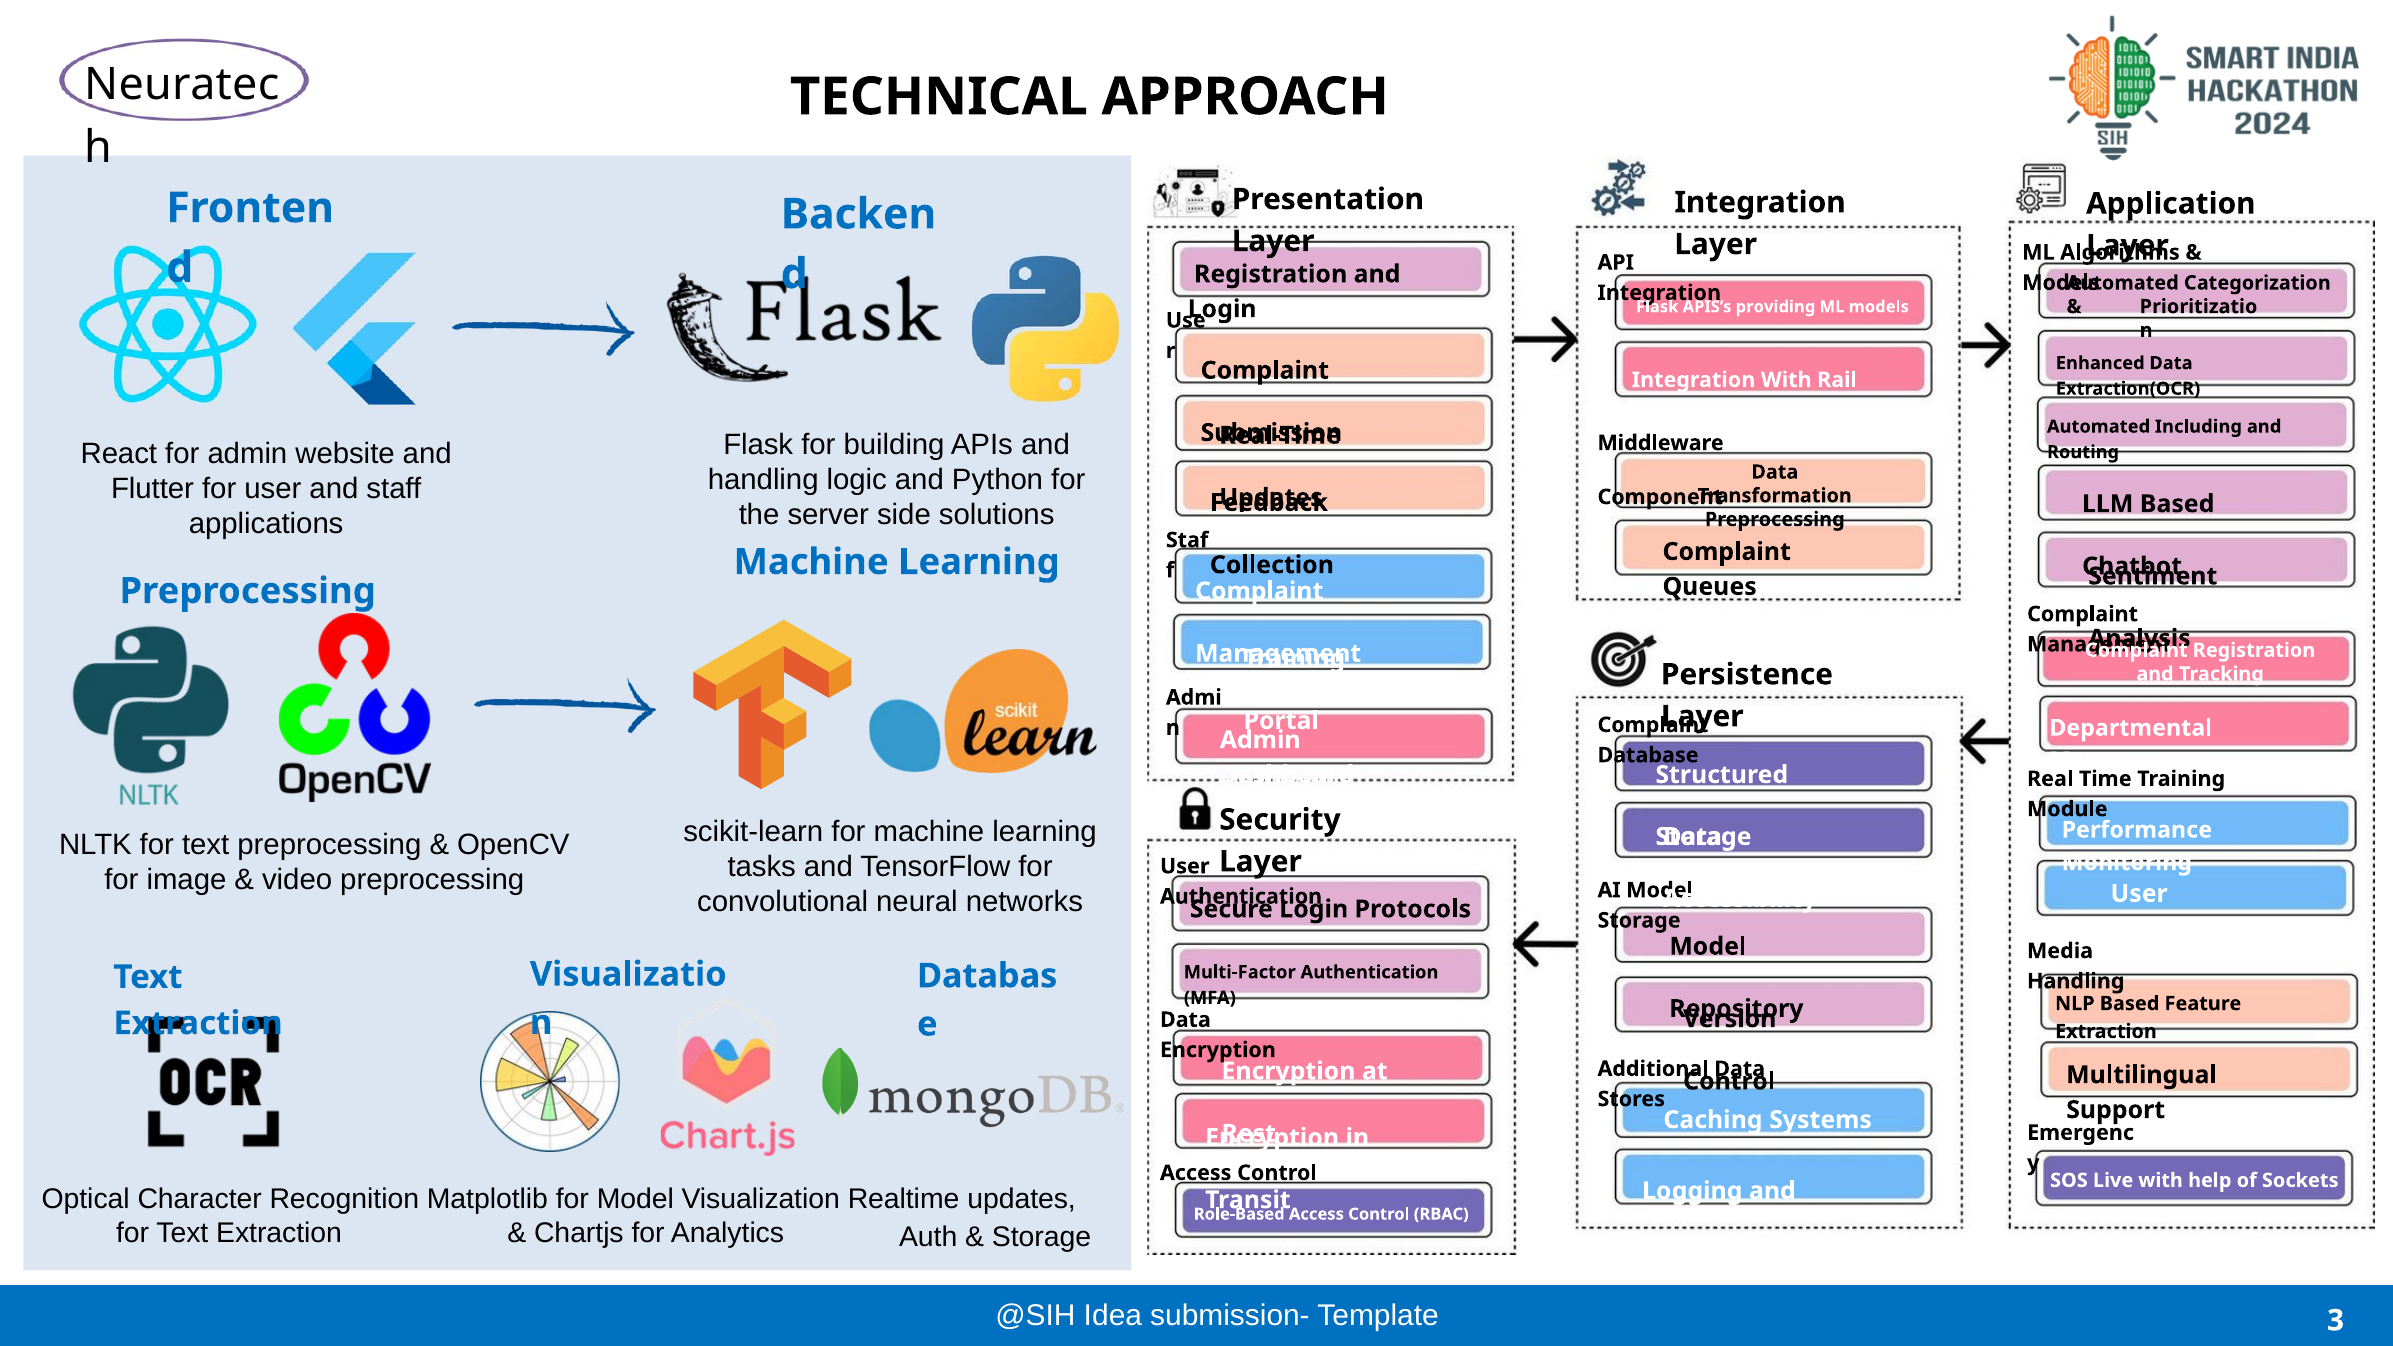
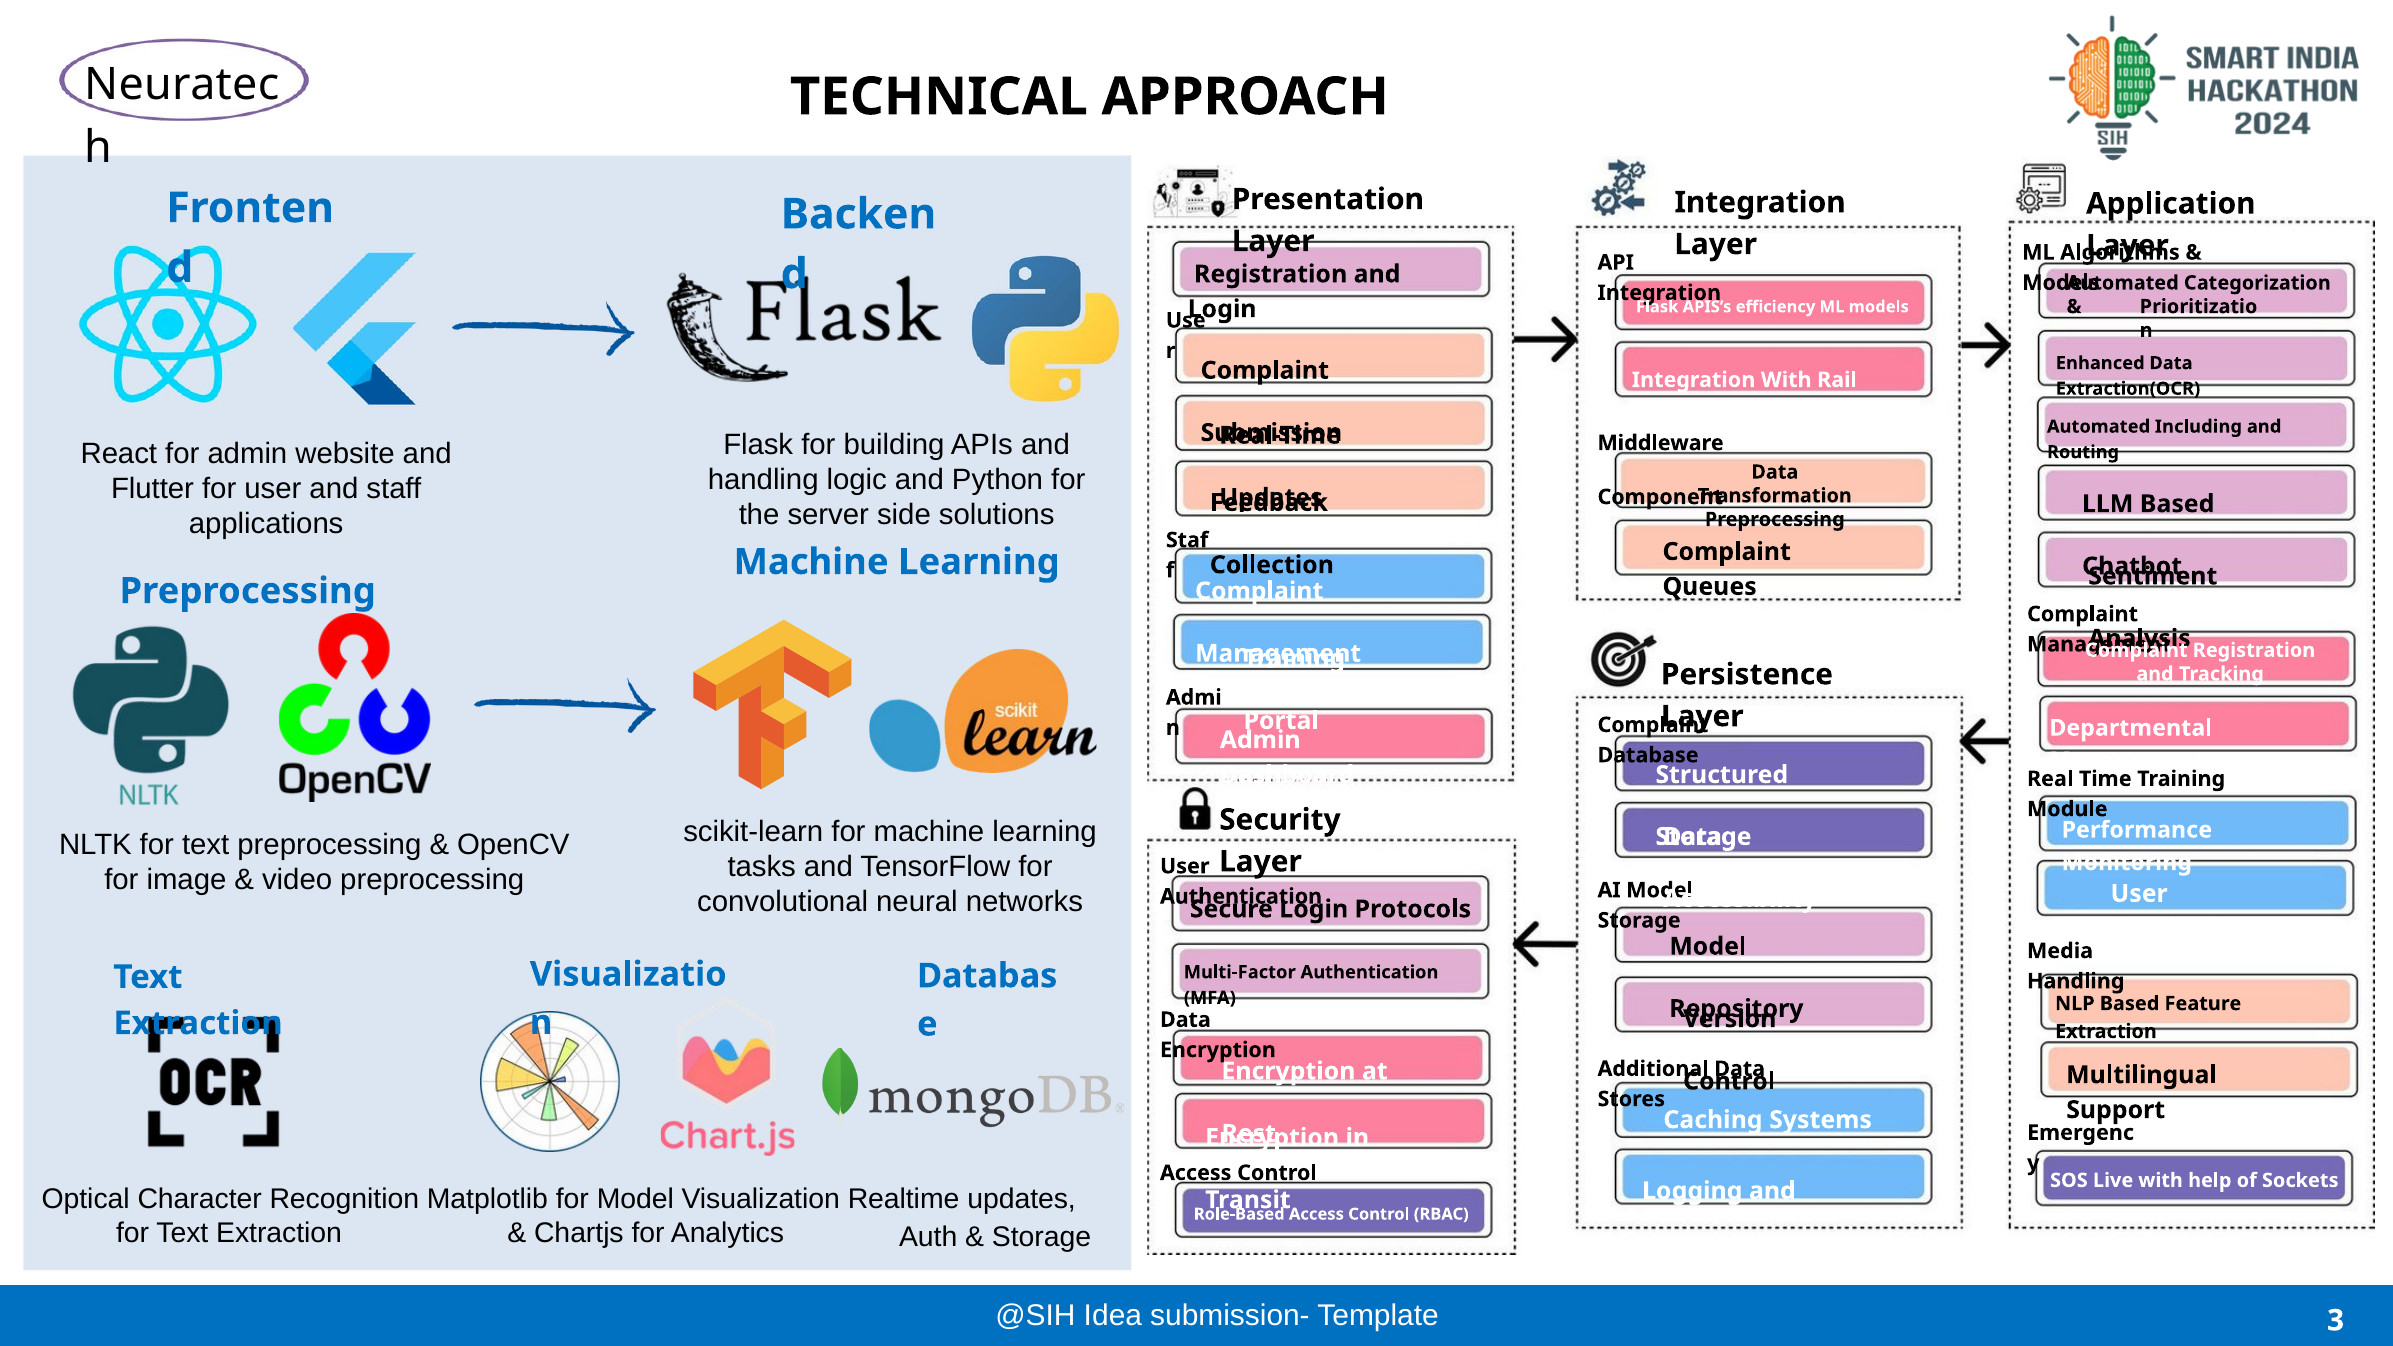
providing: providing -> efficiency
